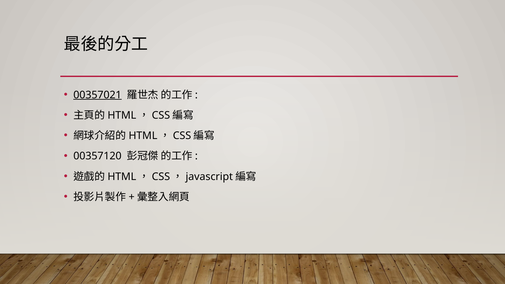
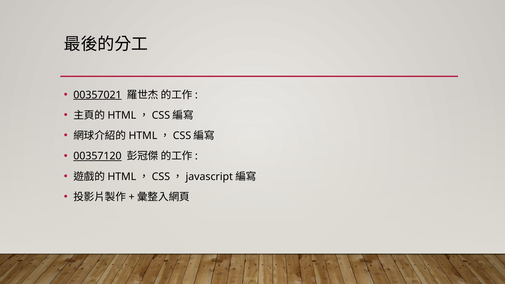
00357120 underline: none -> present
